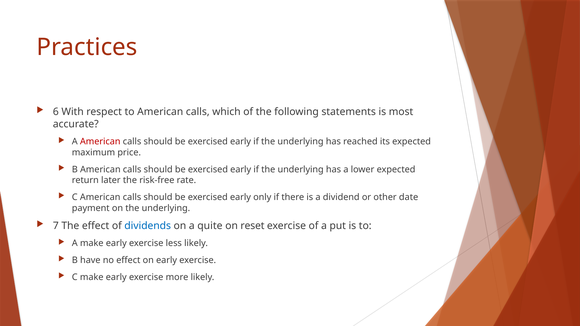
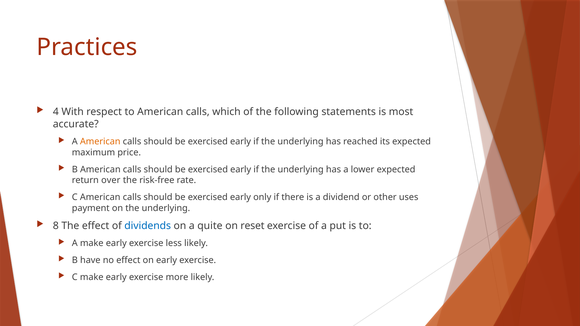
6: 6 -> 4
American at (100, 142) colour: red -> orange
later: later -> over
date: date -> uses
7: 7 -> 8
